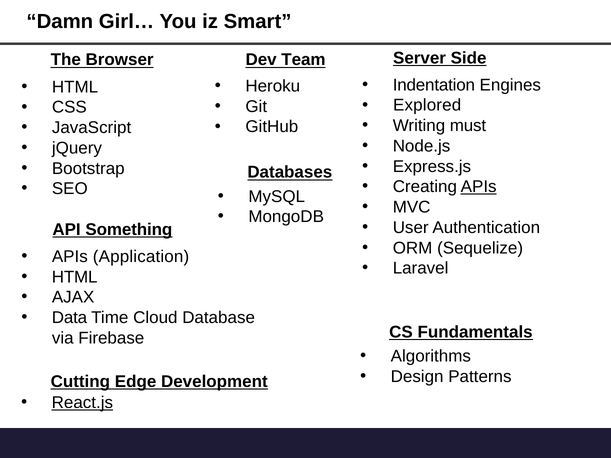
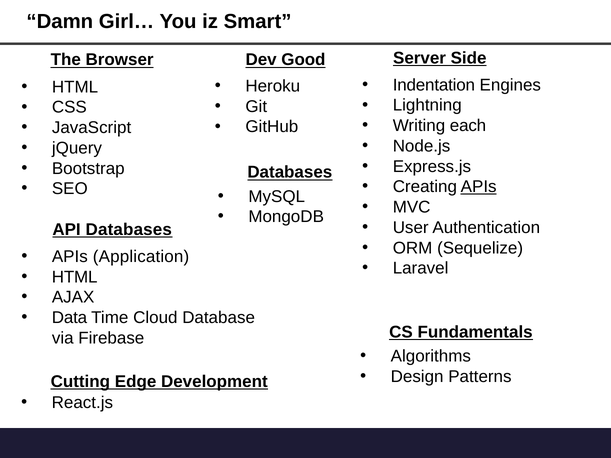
Team: Team -> Good
Explored: Explored -> Lightning
must: must -> each
API Something: Something -> Databases
React.js underline: present -> none
